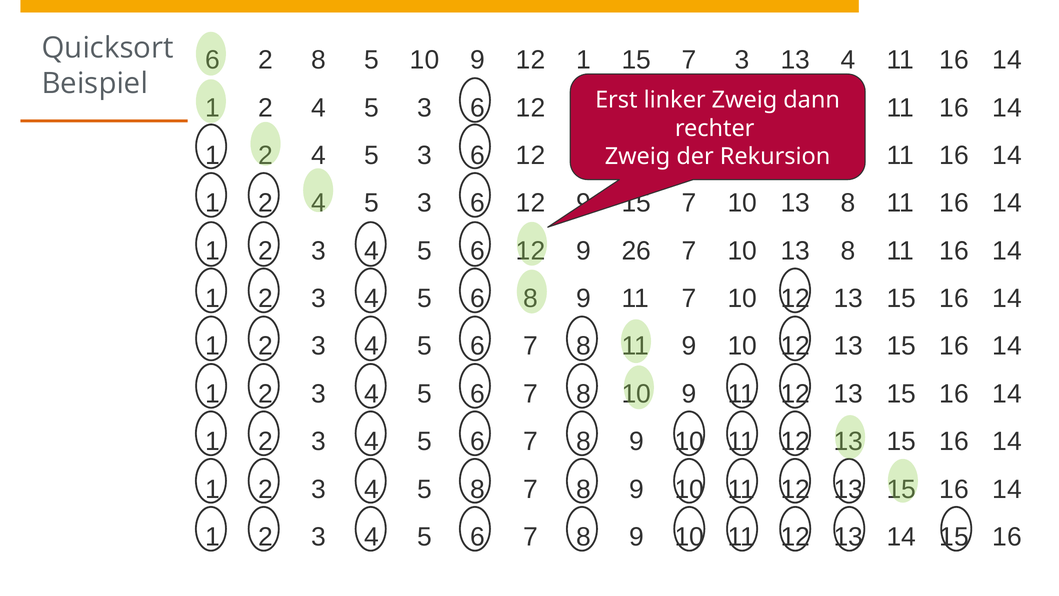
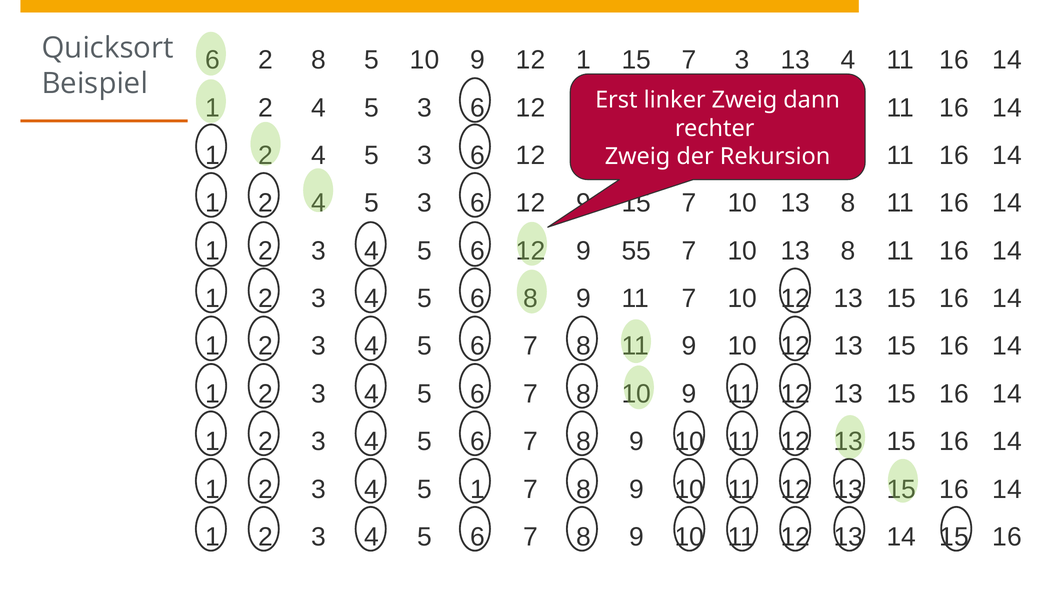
26: 26 -> 55
5 8: 8 -> 1
